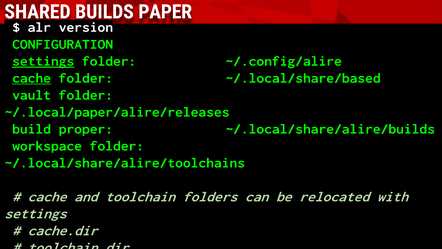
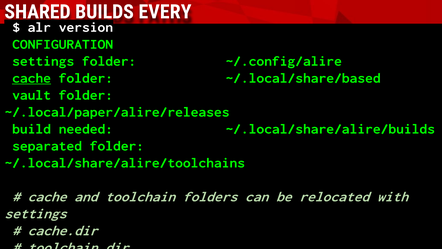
PAPER: PAPER -> EVERY
settings at (43, 61) underline: present -> none
proper: proper -> needed
workspace: workspace -> separated
